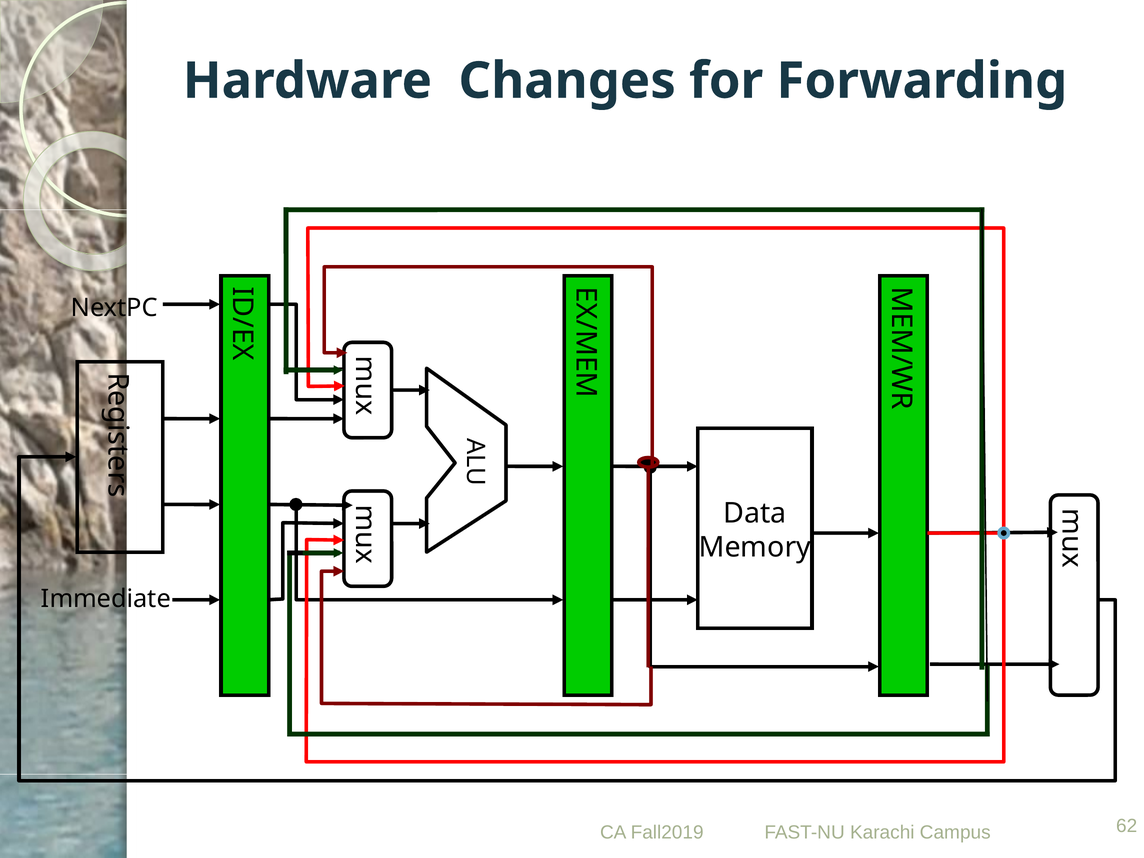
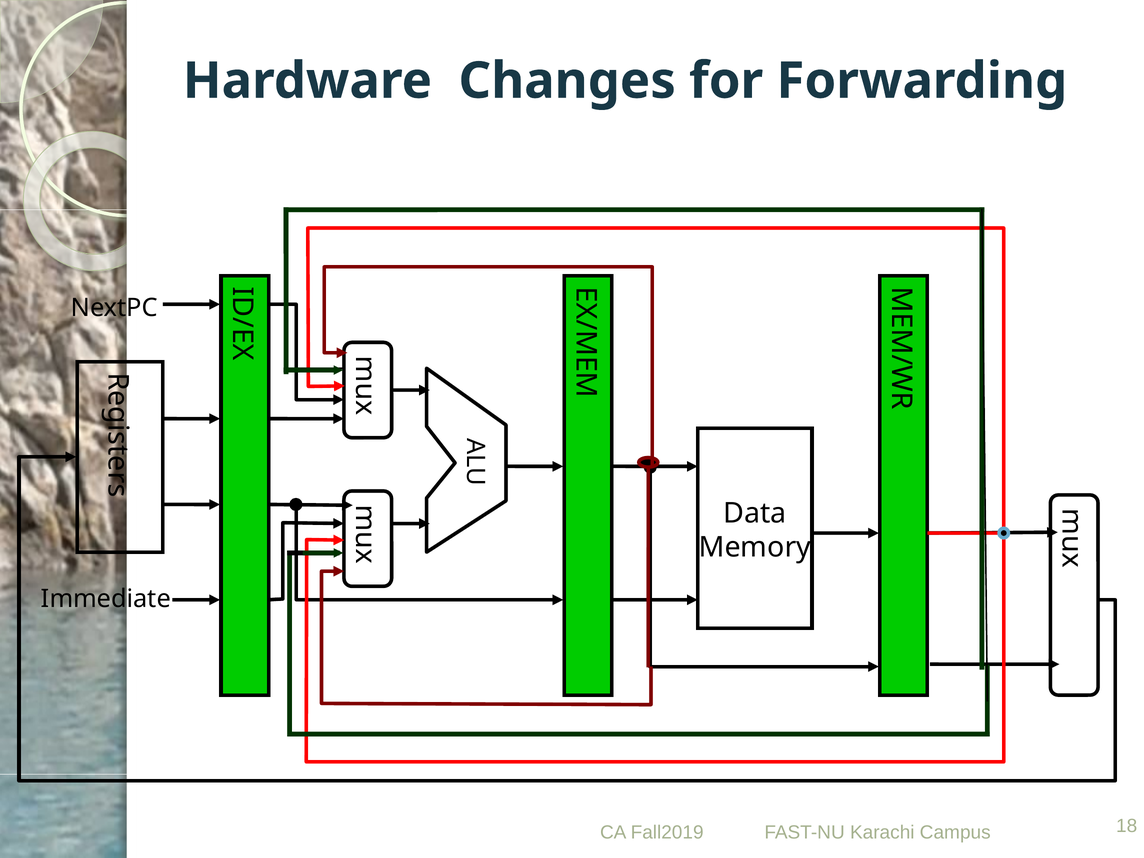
62: 62 -> 18
